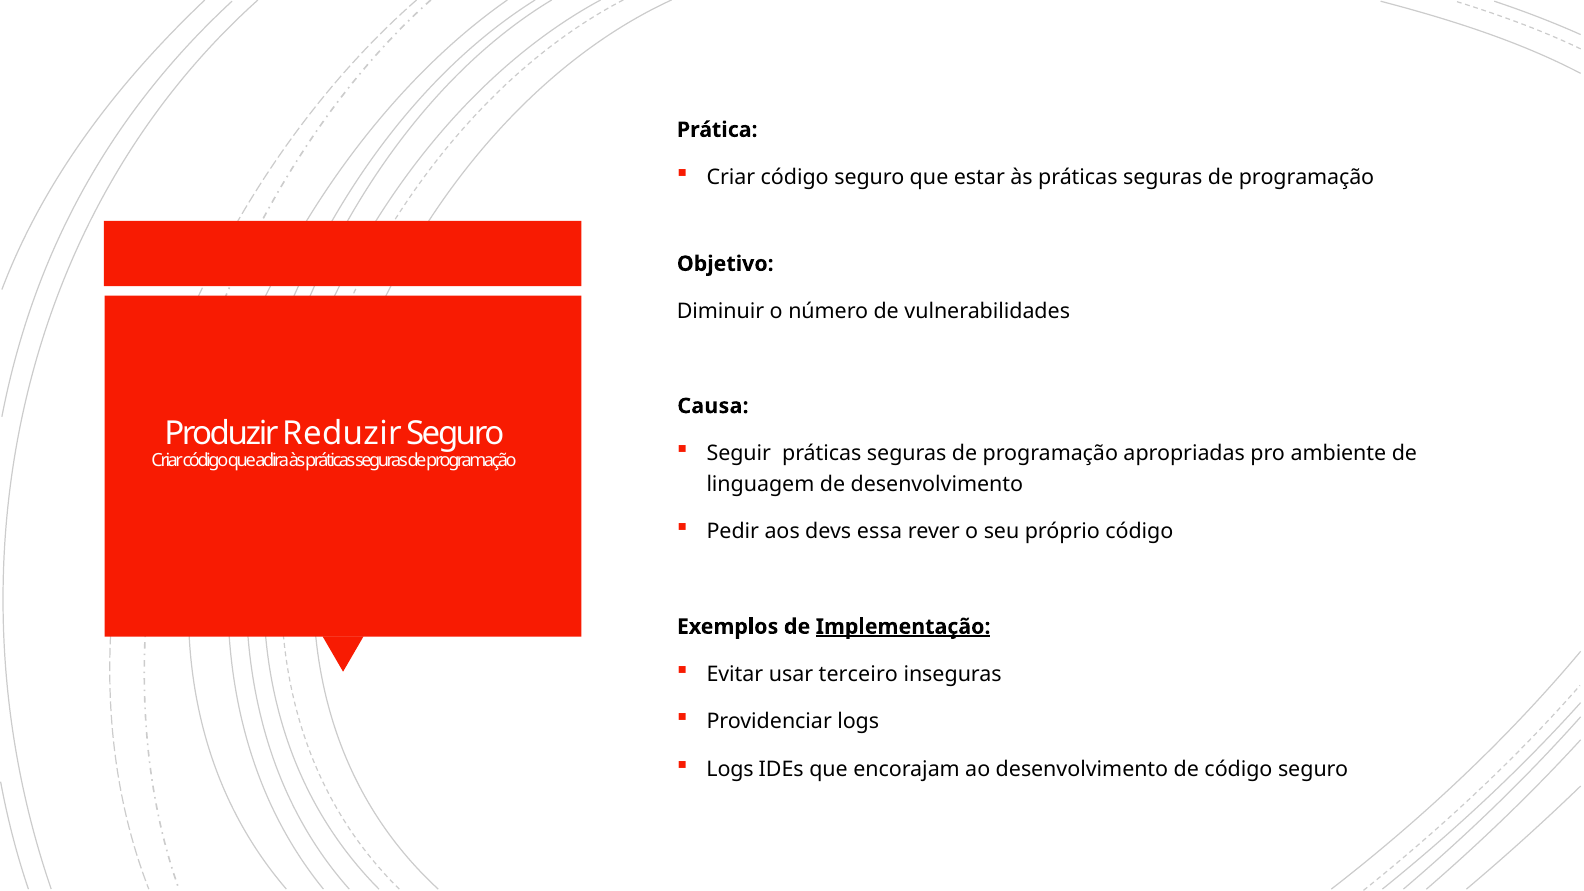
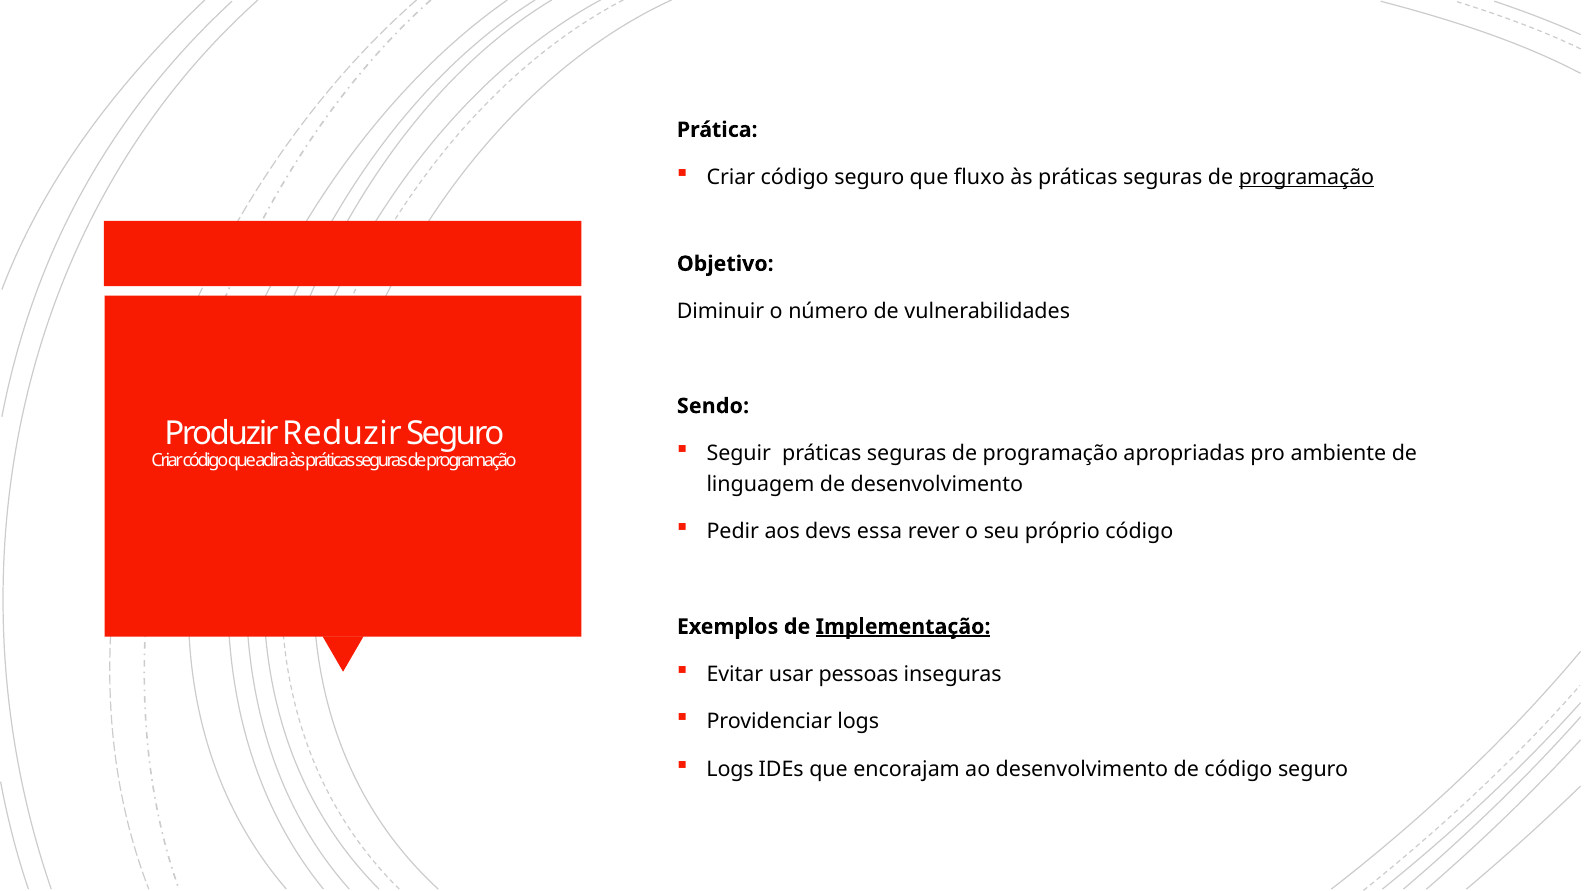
estar: estar -> fluxo
programação at (1306, 177) underline: none -> present
Causa: Causa -> Sendo
terceiro: terceiro -> pessoas
